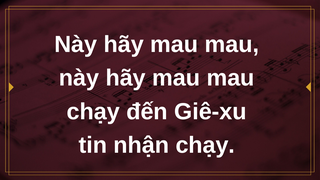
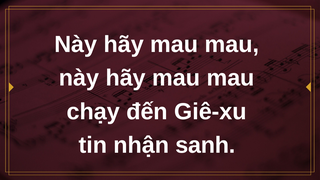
nhận chạy: chạy -> sanh
